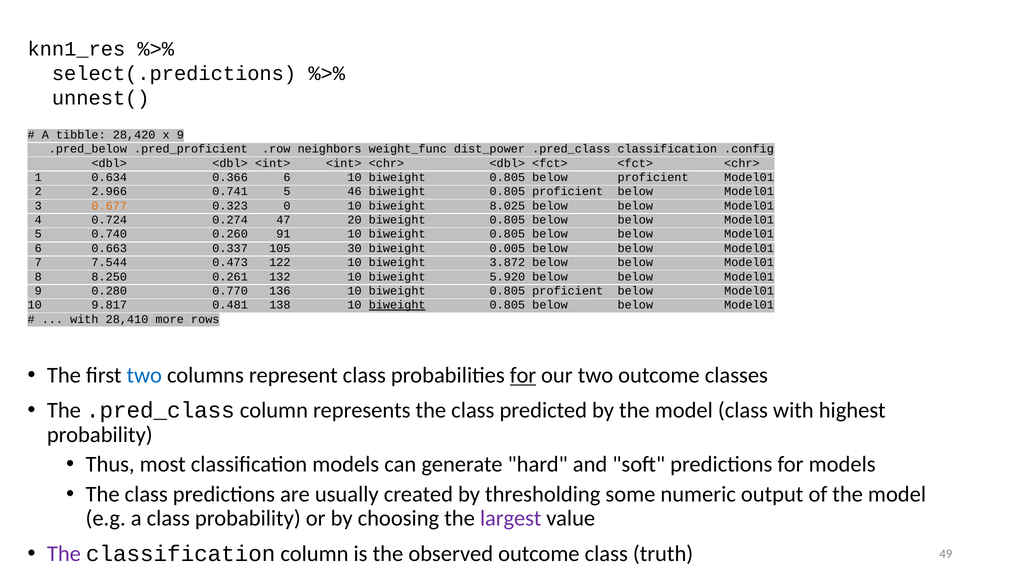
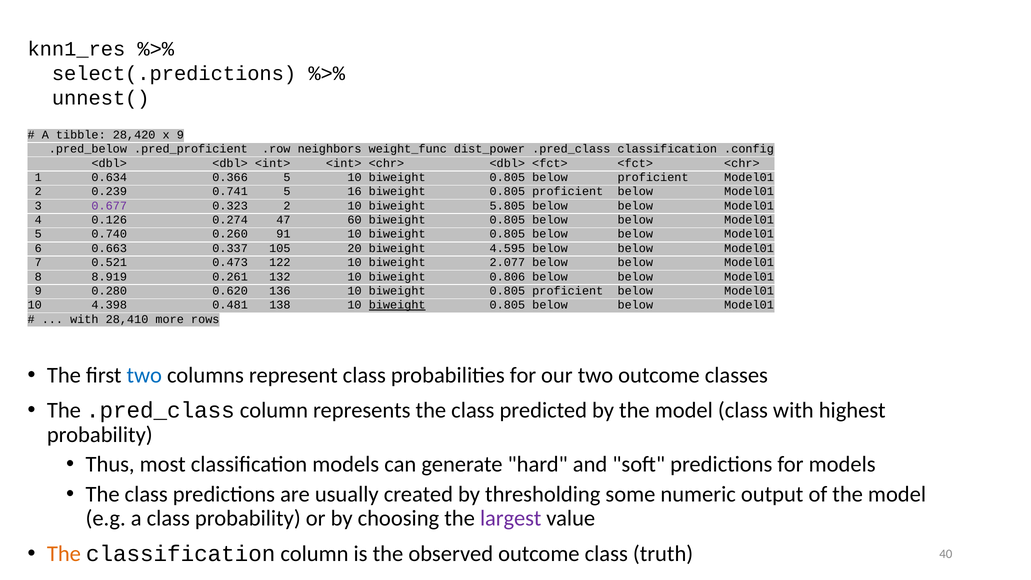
0.366 6: 6 -> 5
2.966: 2.966 -> 0.239
46: 46 -> 16
0.677 colour: orange -> purple
0.323 0: 0 -> 2
8.025: 8.025 -> 5.805
0.724: 0.724 -> 0.126
20: 20 -> 60
30: 30 -> 20
0.005: 0.005 -> 4.595
7.544: 7.544 -> 0.521
3.872: 3.872 -> 2.077
8.250: 8.250 -> 8.919
5.920: 5.920 -> 0.806
0.770: 0.770 -> 0.620
9.817: 9.817 -> 4.398
for at (523, 375) underline: present -> none
The at (64, 554) colour: purple -> orange
49: 49 -> 40
